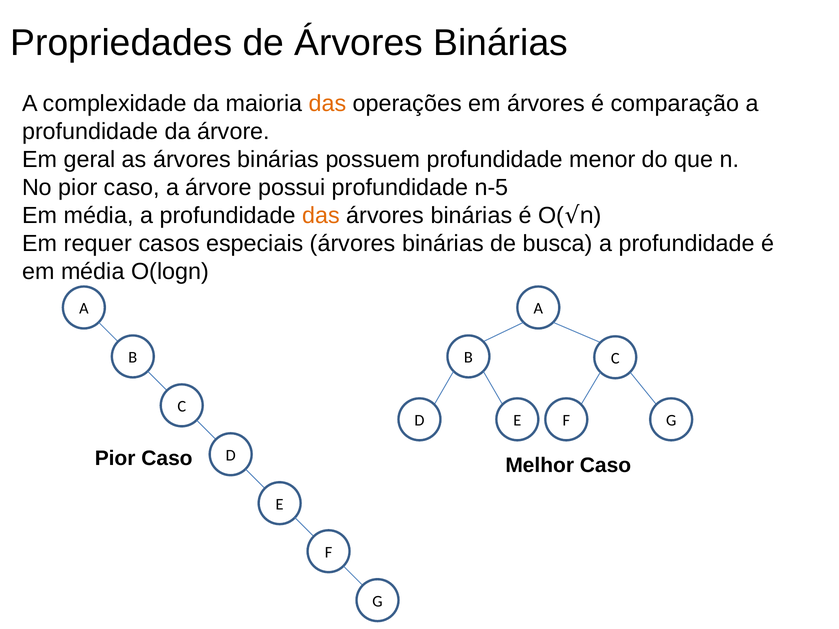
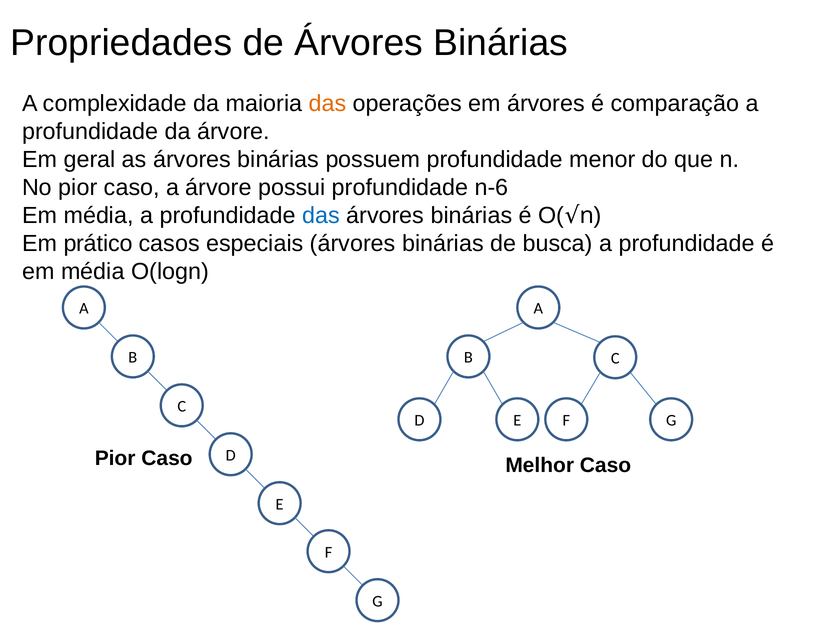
n-5: n-5 -> n-6
das at (321, 216) colour: orange -> blue
requer: requer -> prático
